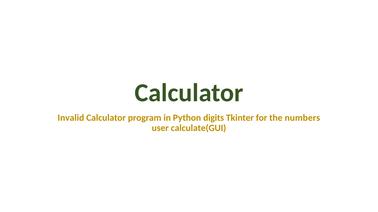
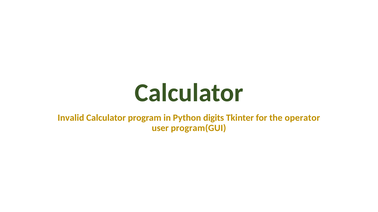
numbers: numbers -> operator
calculate(GUI: calculate(GUI -> program(GUI
